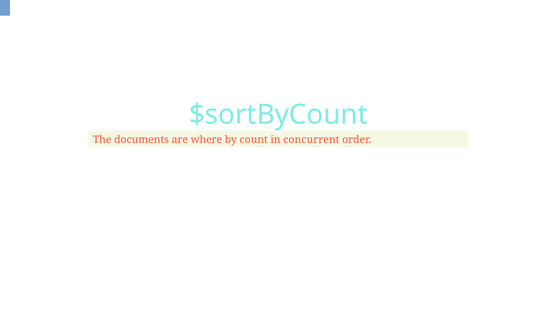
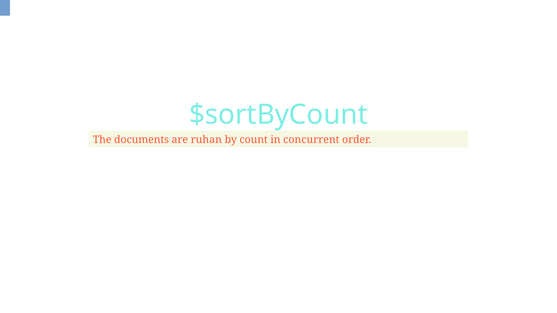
where: where -> ruhan
